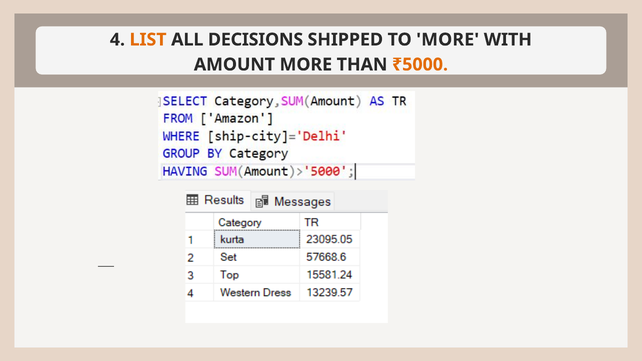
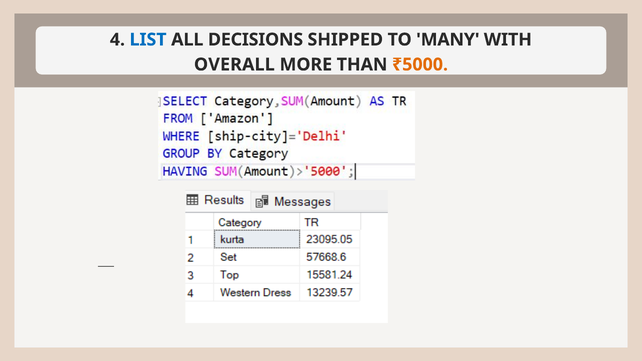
LIST colour: orange -> blue
TO MORE: MORE -> MANY
AMOUNT: AMOUNT -> OVERALL
